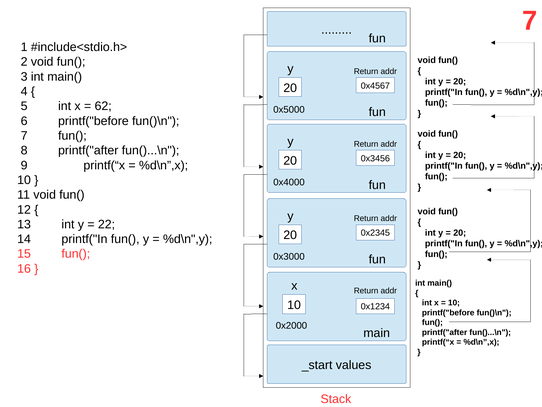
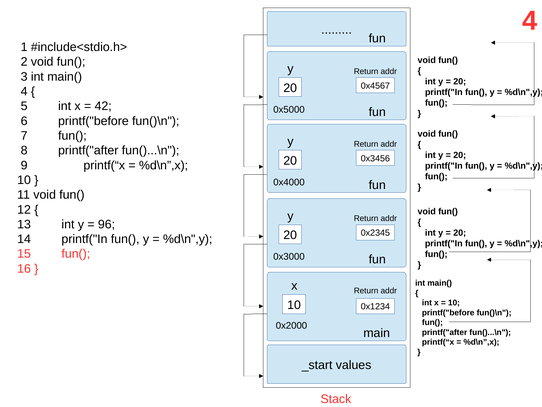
7 at (530, 21): 7 -> 4
62: 62 -> 42
22: 22 -> 96
